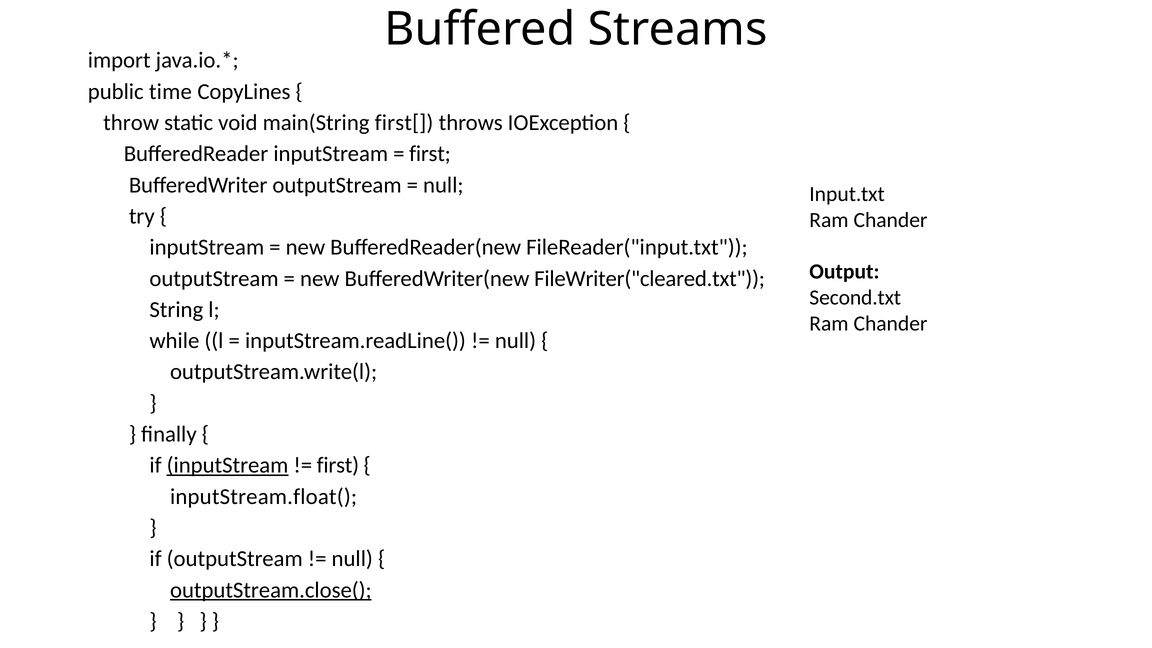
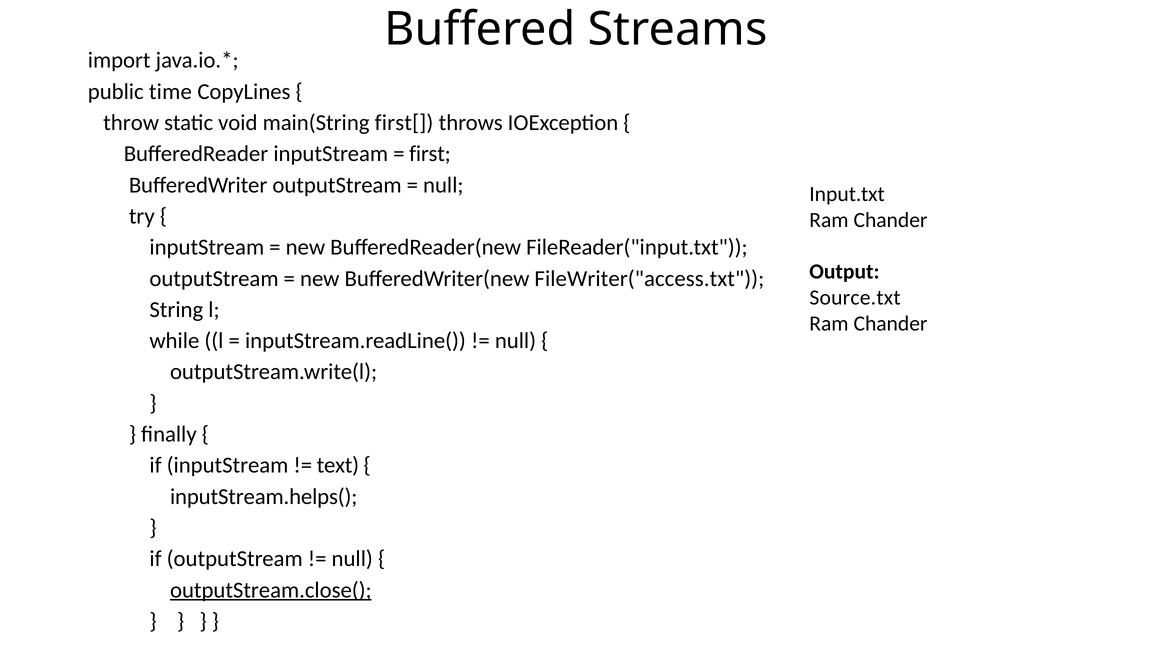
FileWriter("cleared.txt: FileWriter("cleared.txt -> FileWriter("access.txt
Second.txt: Second.txt -> Source.txt
inputStream at (228, 465) underline: present -> none
first at (338, 465): first -> text
inputStream.float(: inputStream.float( -> inputStream.helps(
